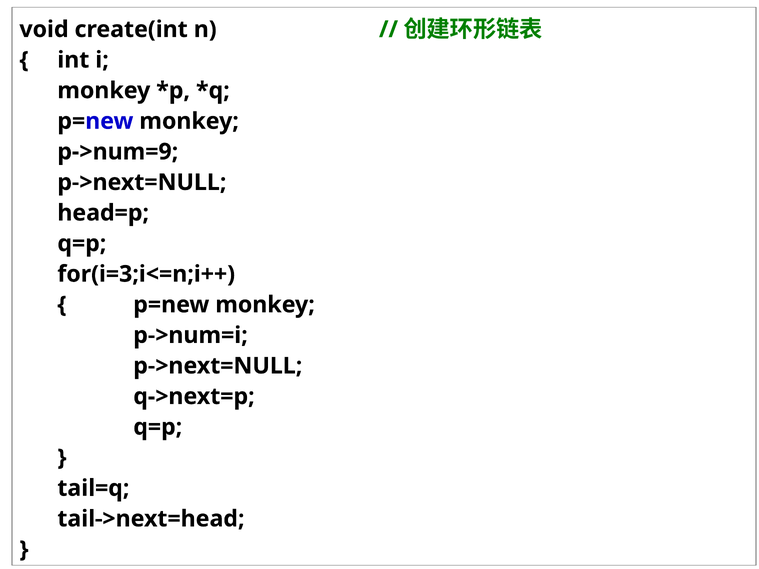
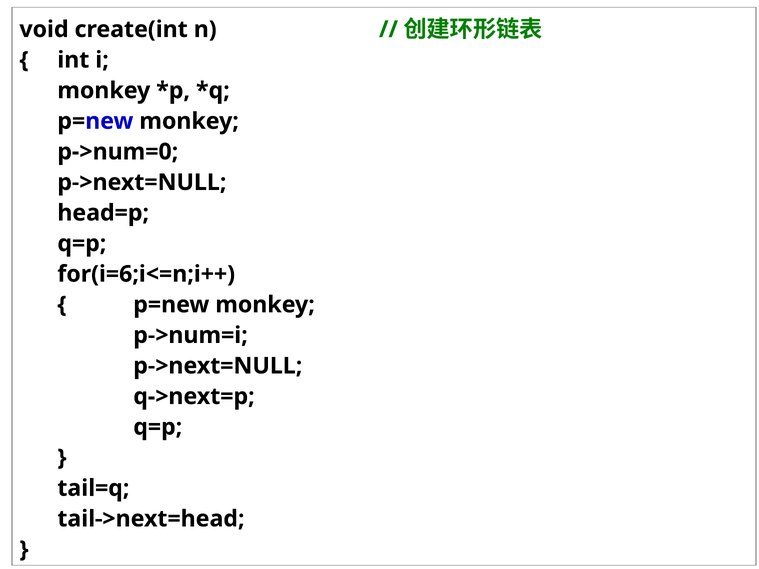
p->num=9: p->num=9 -> p->num=0
for(i=3;i<=n;i++: for(i=3;i<=n;i++ -> for(i=6;i<=n;i++
